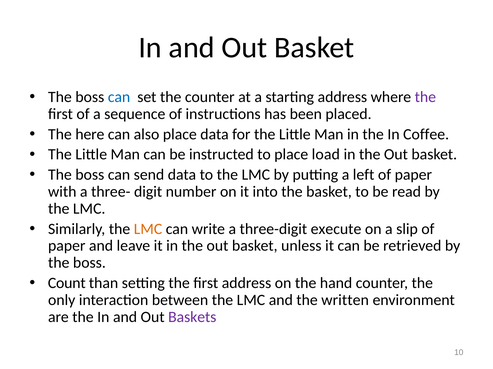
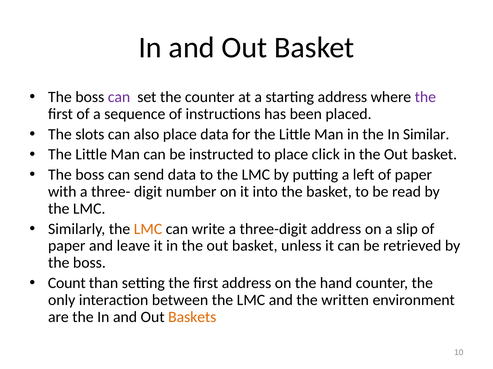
can at (119, 97) colour: blue -> purple
here: here -> slots
Coffee: Coffee -> Similar
load: load -> click
three-digit execute: execute -> address
Baskets colour: purple -> orange
